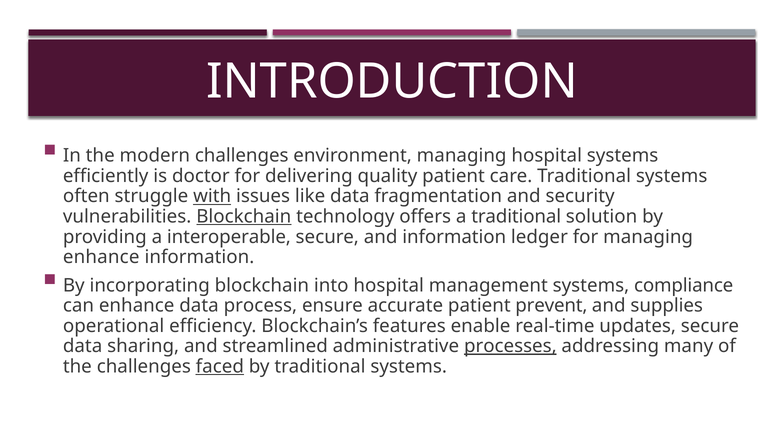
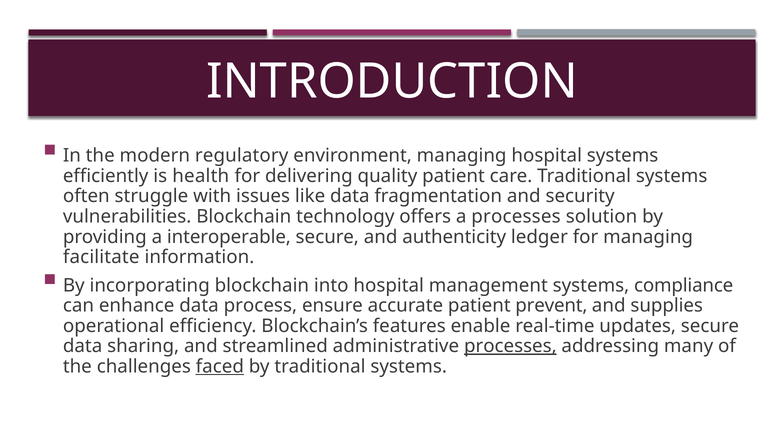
modern challenges: challenges -> regulatory
doctor: doctor -> health
with underline: present -> none
Blockchain at (244, 217) underline: present -> none
a traditional: traditional -> processes
and information: information -> authenticity
enhance at (101, 257): enhance -> facilitate
